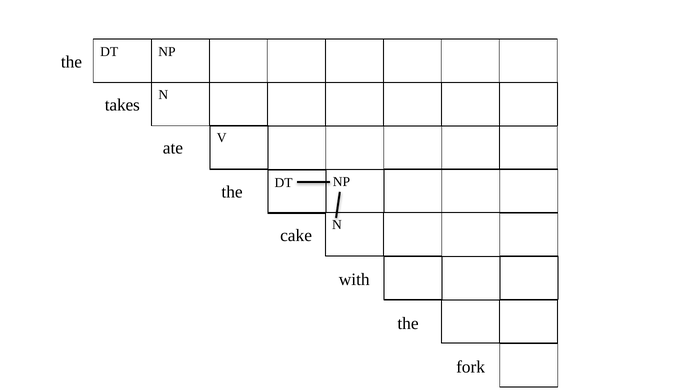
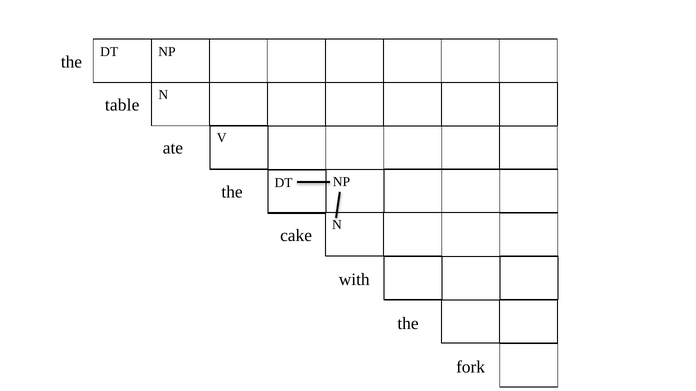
takes: takes -> table
